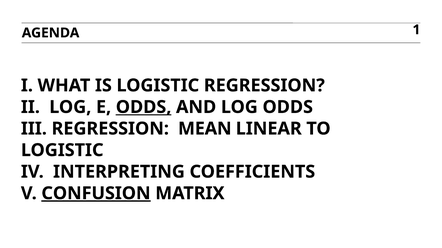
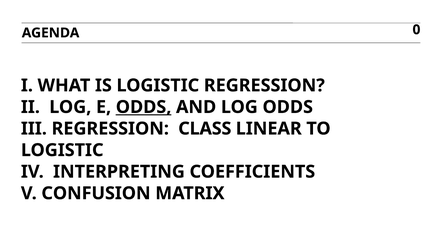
1: 1 -> 0
MEAN: MEAN -> CLASS
CONFUSION underline: present -> none
